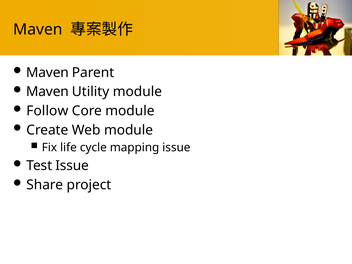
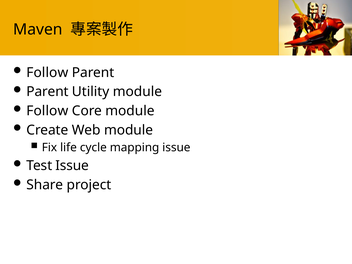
Maven at (47, 73): Maven -> Follow
Maven at (47, 92): Maven -> Parent
